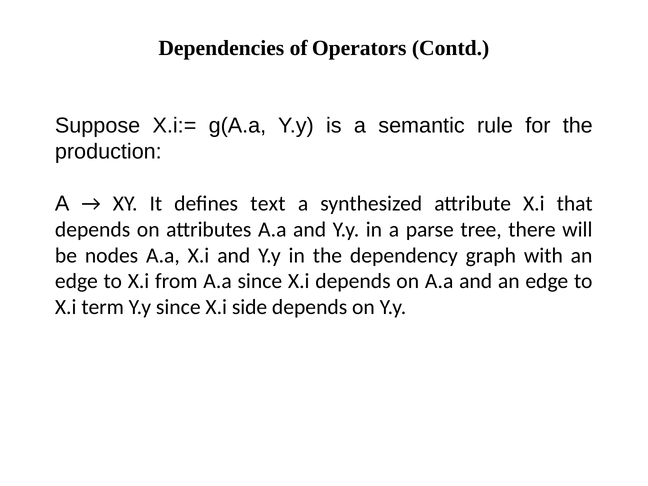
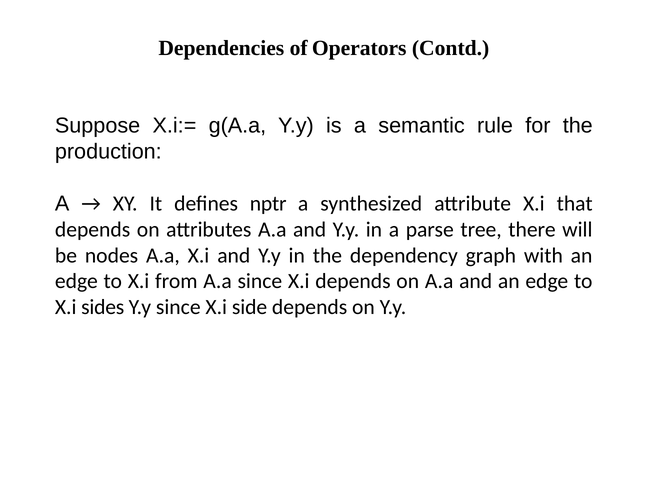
text: text -> nptr
term: term -> sides
